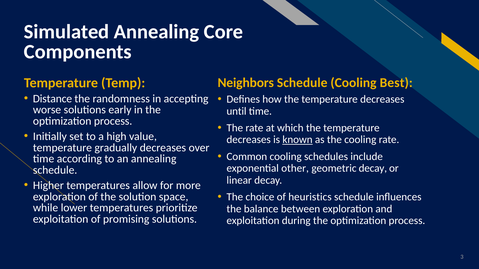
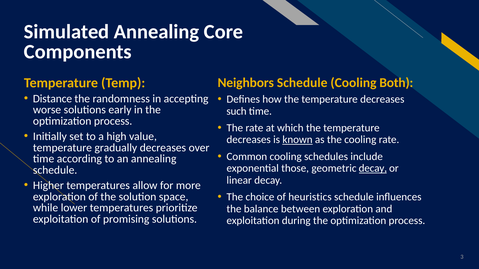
Best: Best -> Both
until: until -> such
other: other -> those
decay at (373, 169) underline: none -> present
